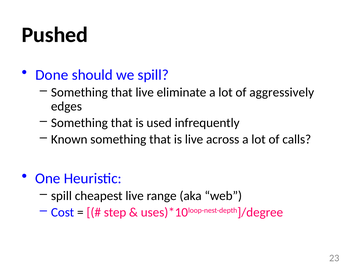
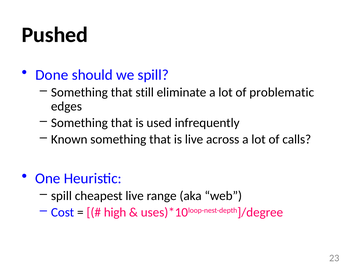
that live: live -> still
aggressively: aggressively -> problematic
step: step -> high
